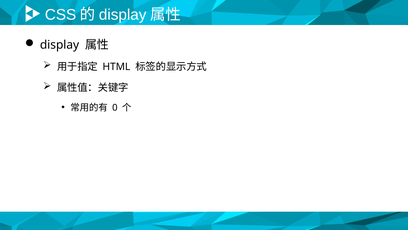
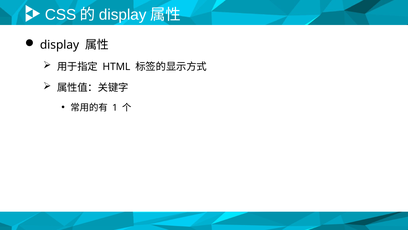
0: 0 -> 1
